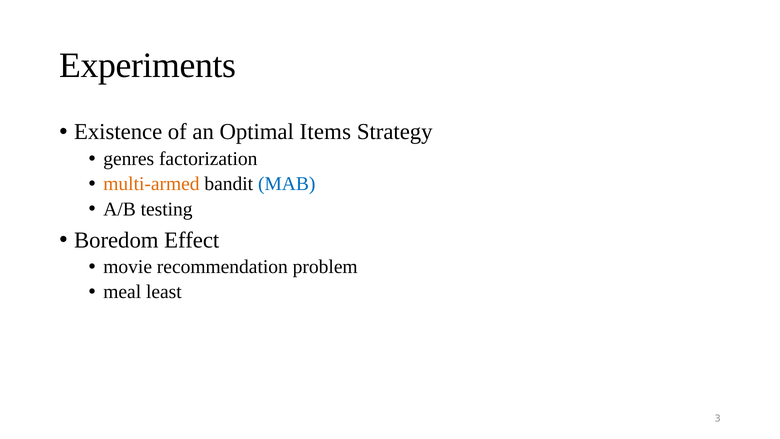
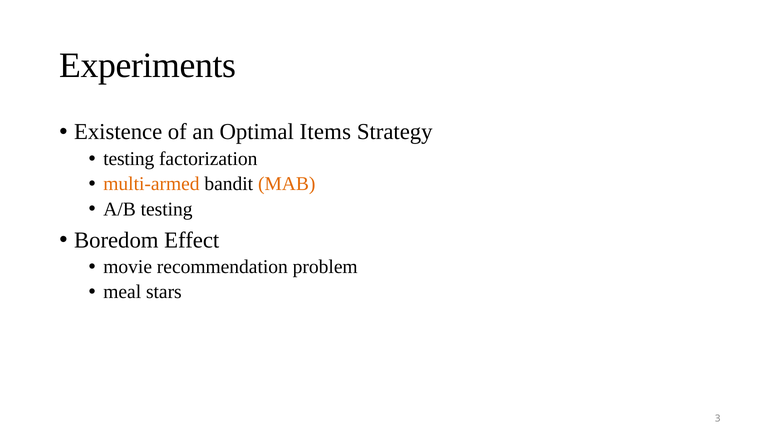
genres at (129, 159): genres -> testing
MAB colour: blue -> orange
least: least -> stars
